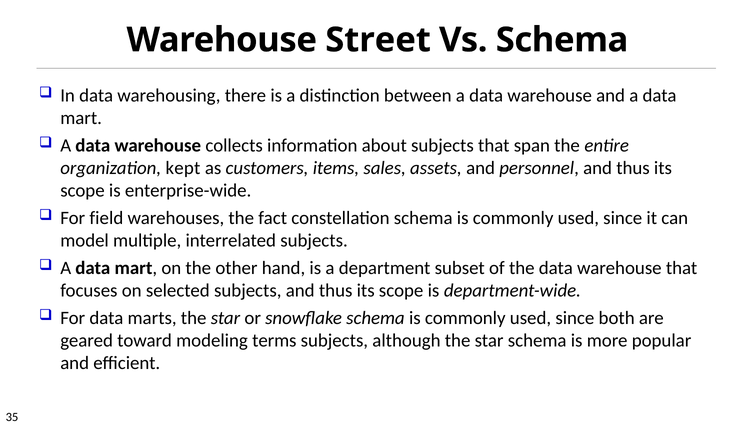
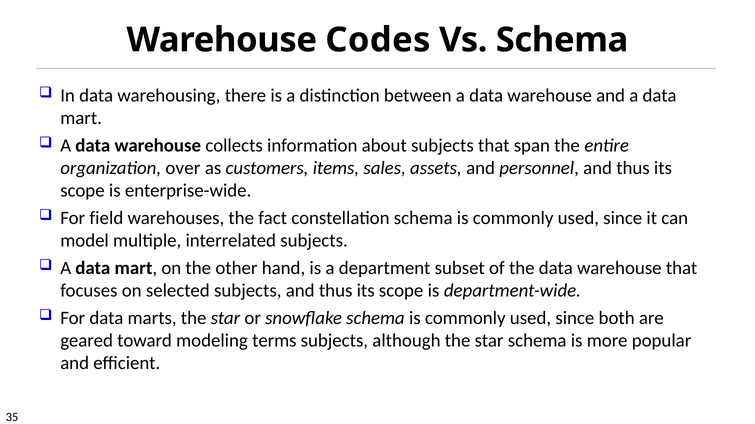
Street: Street -> Codes
kept: kept -> over
